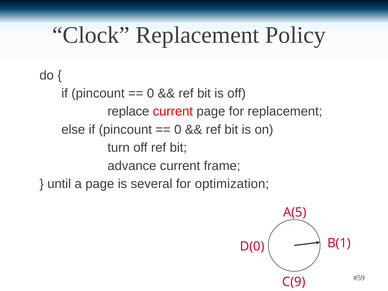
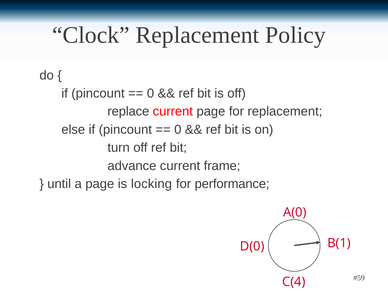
several: several -> locking
optimization: optimization -> performance
A(5: A(5 -> A(0
C(9: C(9 -> C(4
